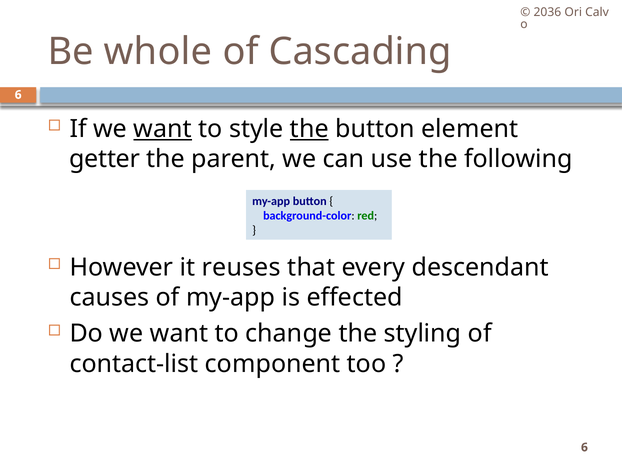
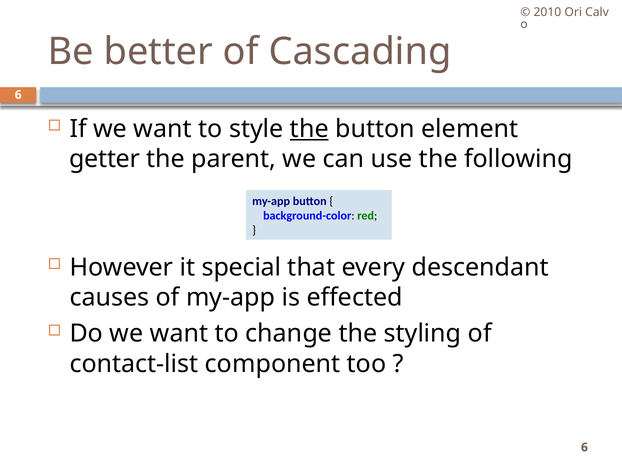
2036: 2036 -> 2010
whole: whole -> better
want at (163, 129) underline: present -> none
reuses: reuses -> special
